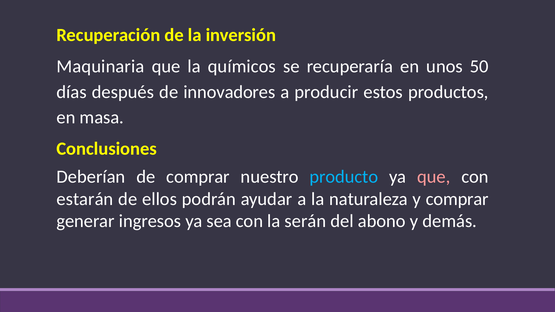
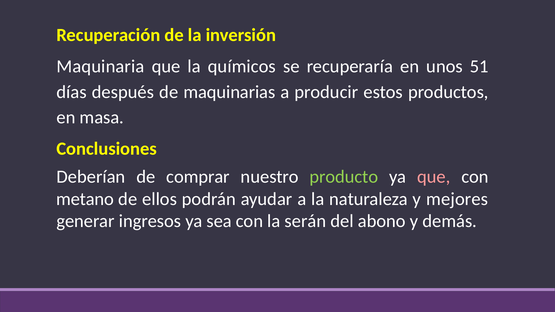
50: 50 -> 51
innovadores: innovadores -> maquinarias
producto colour: light blue -> light green
estarán: estarán -> metano
y comprar: comprar -> mejores
